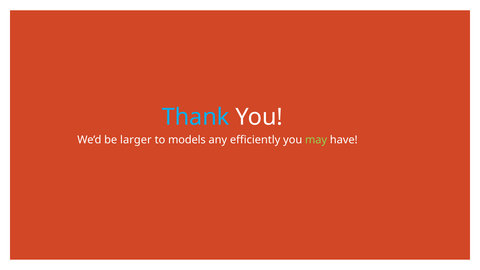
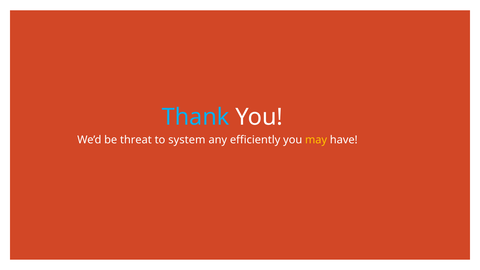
larger: larger -> threat
models: models -> system
may colour: light green -> yellow
